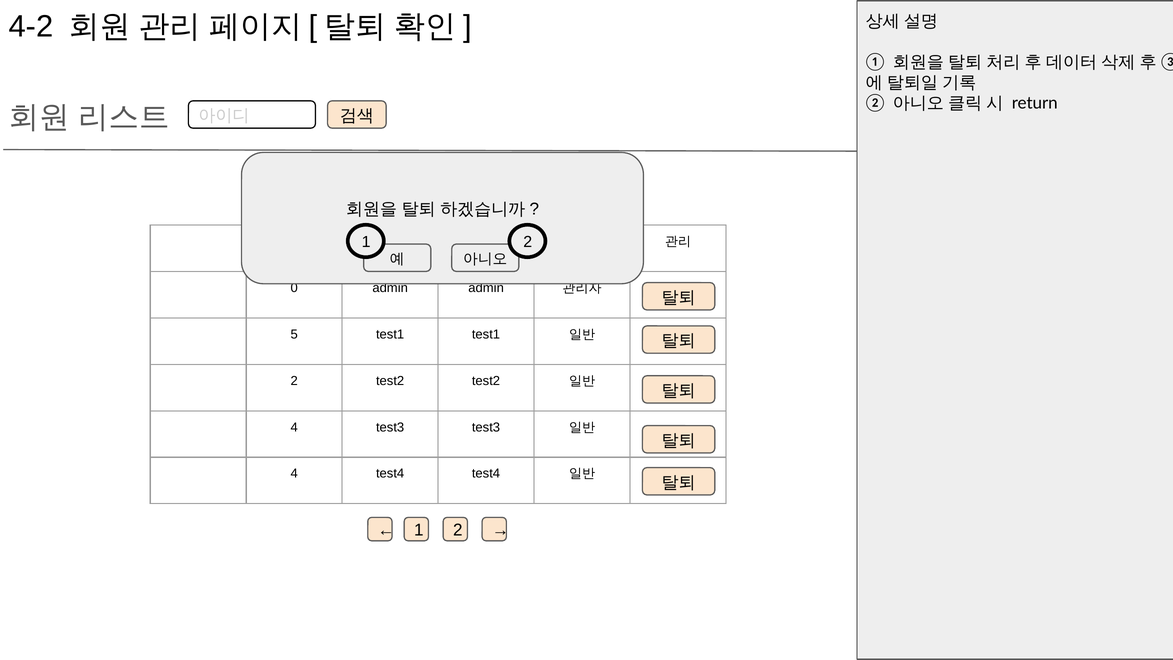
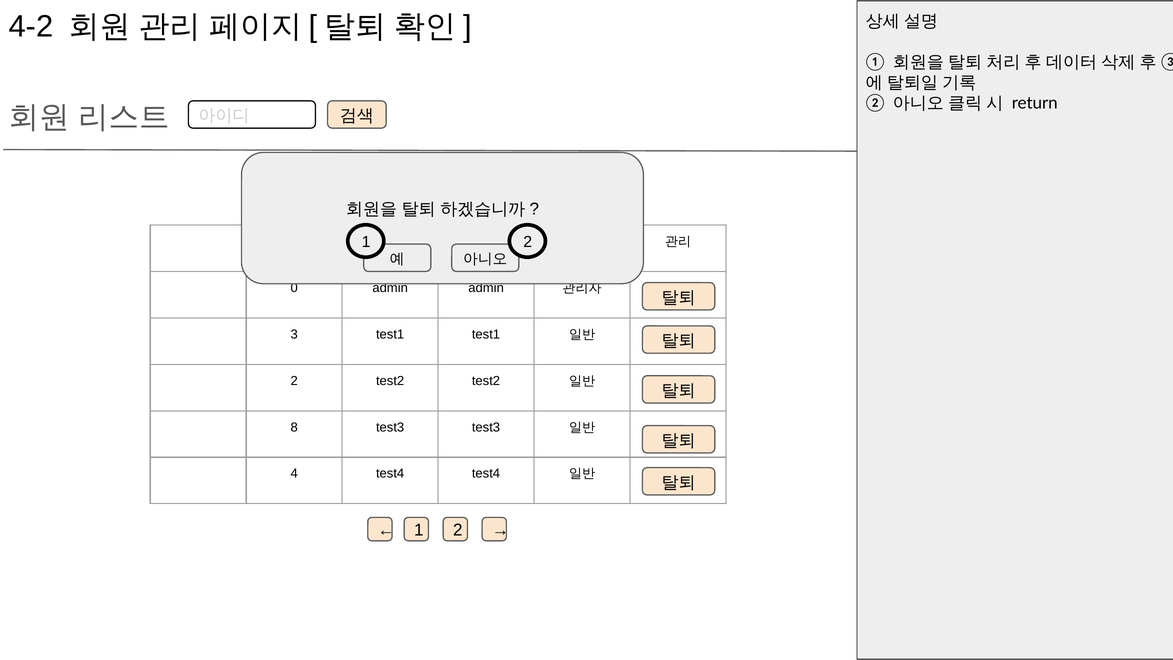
5: 5 -> 3
4 at (294, 427): 4 -> 8
